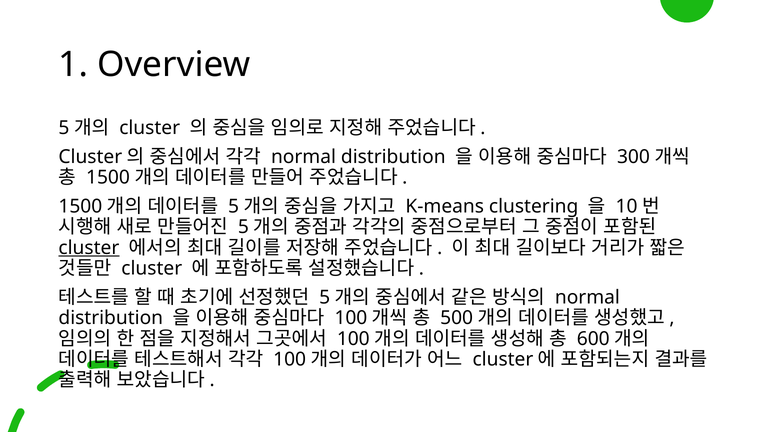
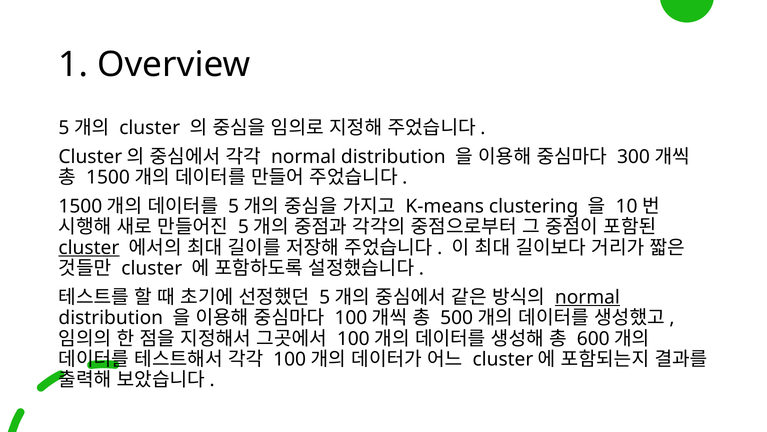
normal at (587, 297) underline: none -> present
